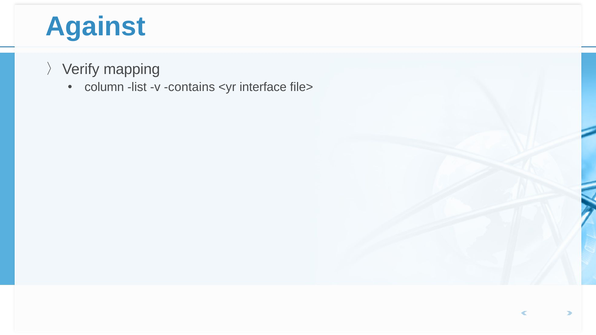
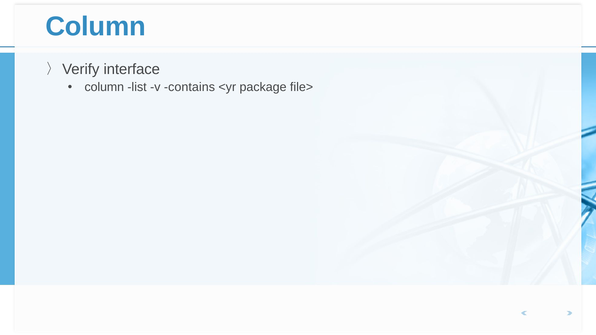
Against at (95, 27): Against -> Column
mapping: mapping -> interface
interface: interface -> package
